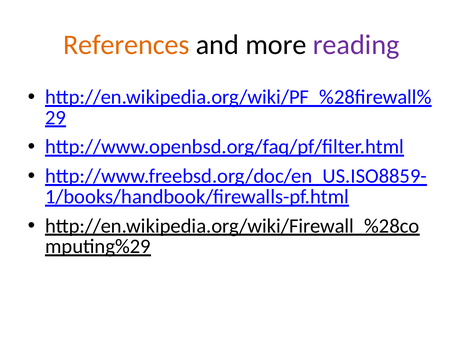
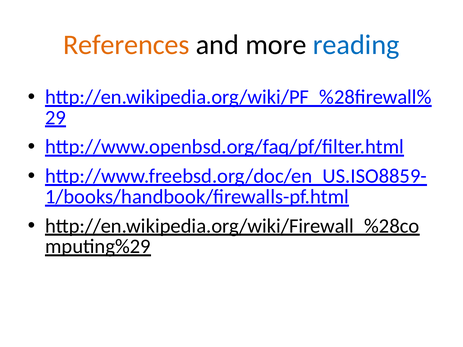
reading colour: purple -> blue
